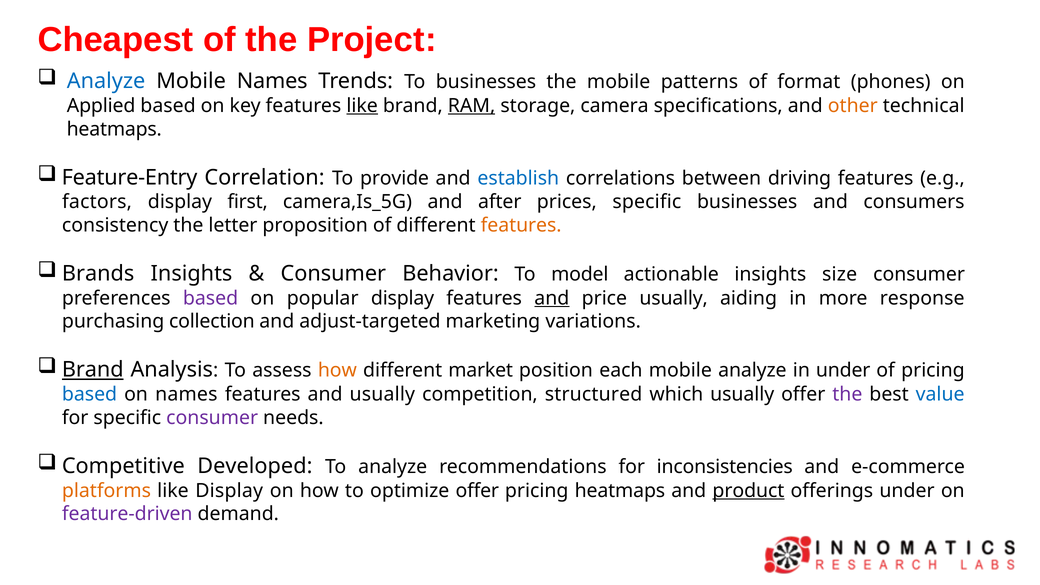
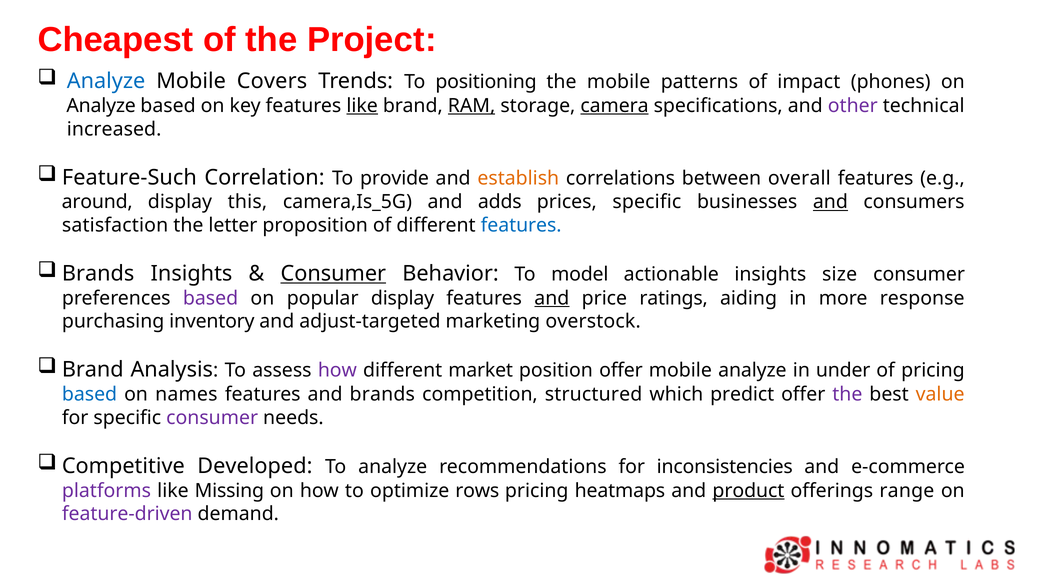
Mobile Names: Names -> Covers
To businesses: businesses -> positioning
format: format -> impact
Applied at (101, 106): Applied -> Analyze
camera underline: none -> present
other colour: orange -> purple
heatmaps at (114, 129): heatmaps -> increased
Feature-Entry: Feature-Entry -> Feature-Such
establish colour: blue -> orange
driving: driving -> overall
factors: factors -> around
first: first -> this
after: after -> adds
and at (830, 202) underline: none -> present
consistency: consistency -> satisfaction
features at (521, 225) colour: orange -> blue
Consumer at (333, 274) underline: none -> present
price usually: usually -> ratings
collection: collection -> inventory
variations: variations -> overstock
Brand at (93, 370) underline: present -> none
how at (337, 371) colour: orange -> purple
position each: each -> offer
and usually: usually -> brands
which usually: usually -> predict
value colour: blue -> orange
platforms colour: orange -> purple
like Display: Display -> Missing
optimize offer: offer -> rows
offerings under: under -> range
